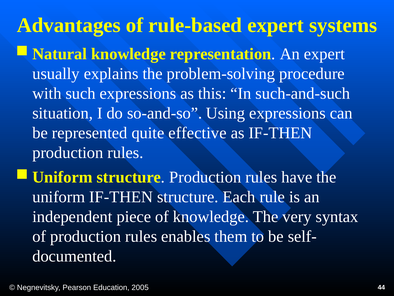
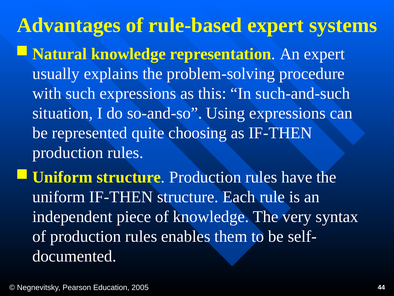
effective: effective -> choosing
